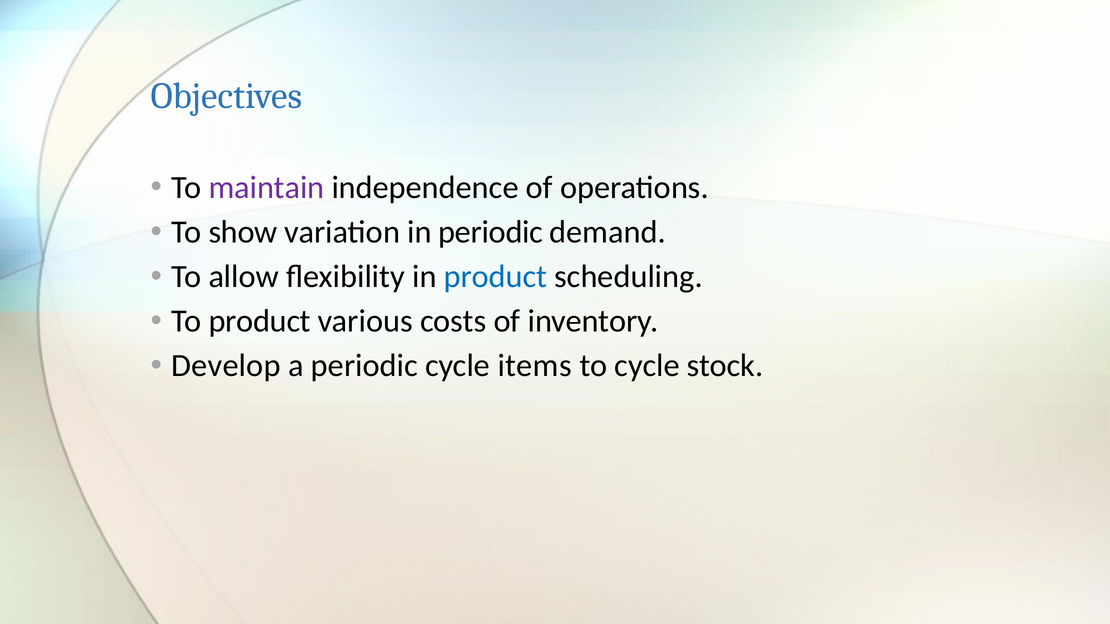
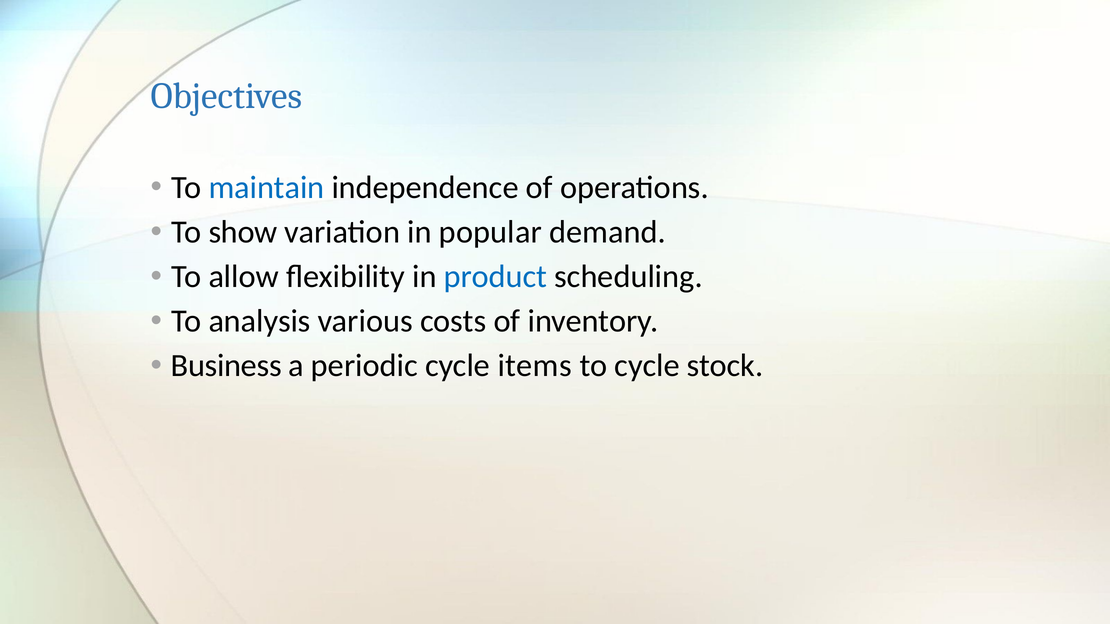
maintain colour: purple -> blue
in periodic: periodic -> popular
To product: product -> analysis
Develop: Develop -> Business
